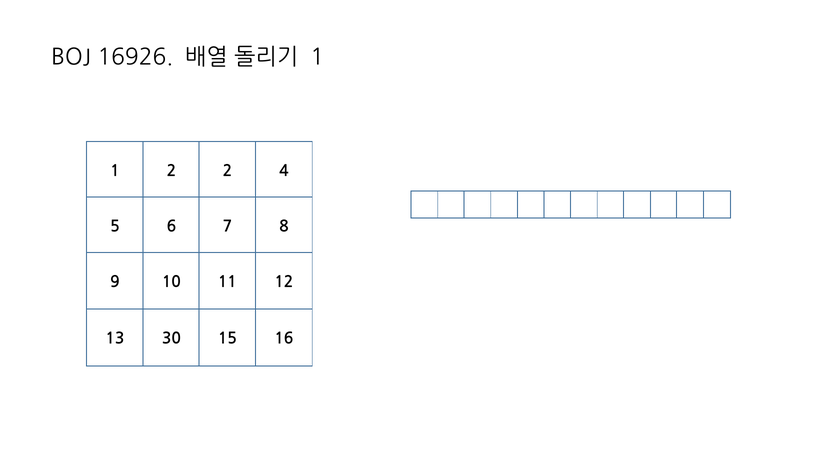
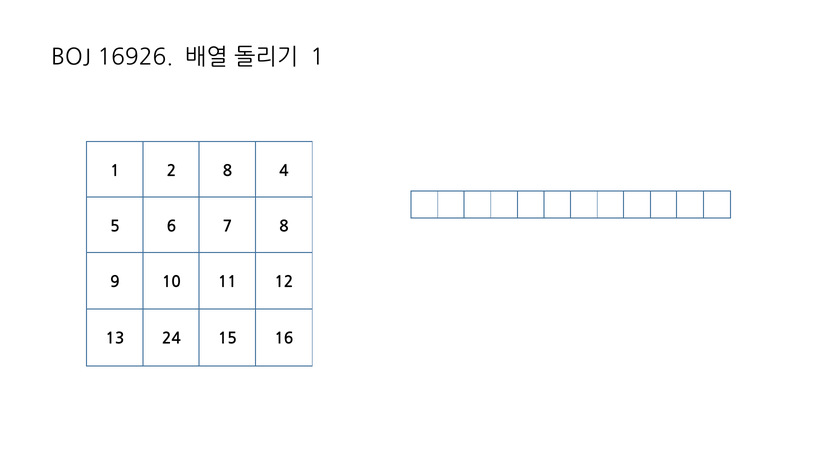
2 2: 2 -> 8
30: 30 -> 24
